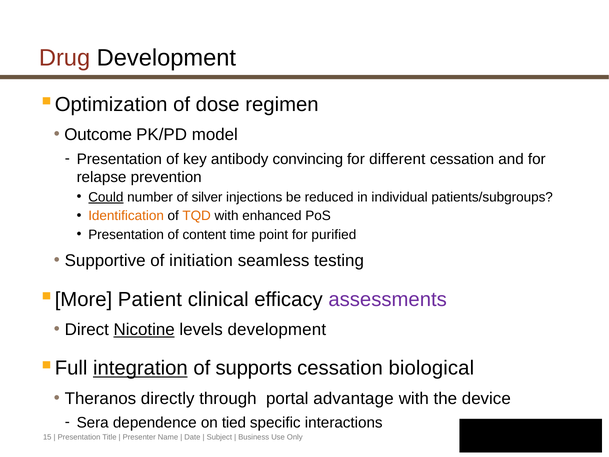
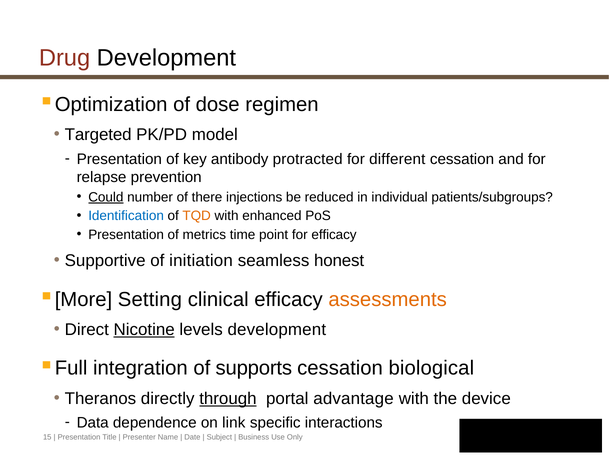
Outcome: Outcome -> Targeted
convincing: convincing -> protracted
silver: silver -> there
Identification colour: orange -> blue
content: content -> metrics
for purified: purified -> efficacy
testing: testing -> honest
Patient: Patient -> Setting
assessments colour: purple -> orange
integration underline: present -> none
through underline: none -> present
Sera: Sera -> Data
tied: tied -> link
